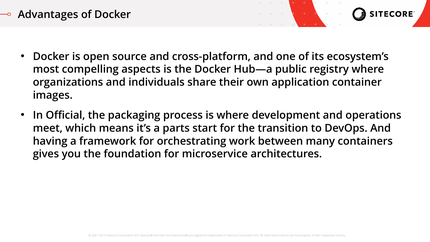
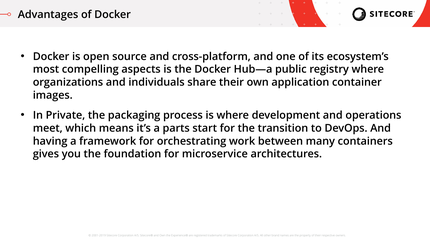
Official: Official -> Private
